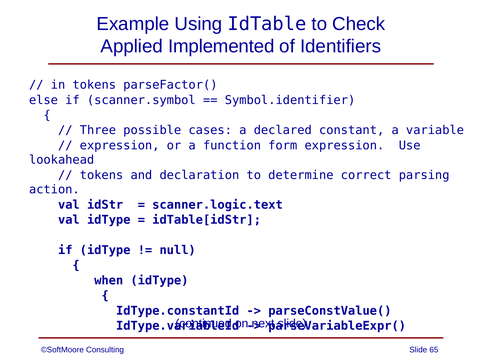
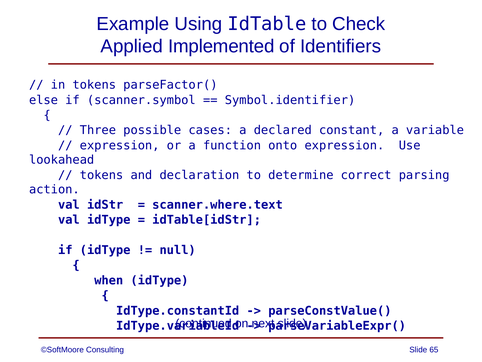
form: form -> onto
scanner.logic.text: scanner.logic.text -> scanner.where.text
